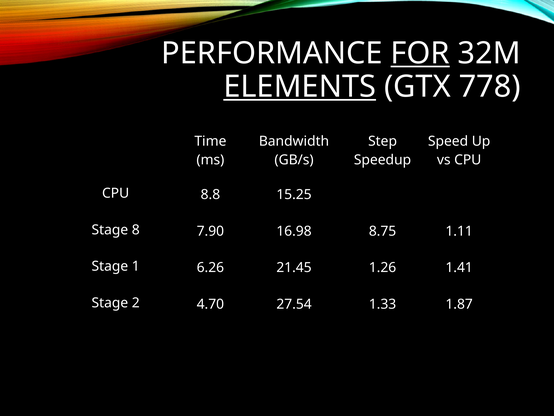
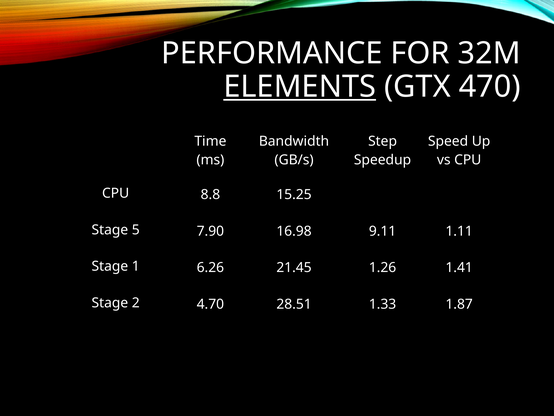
FOR underline: present -> none
778: 778 -> 470
8: 8 -> 5
8.75: 8.75 -> 9.11
27.54: 27.54 -> 28.51
